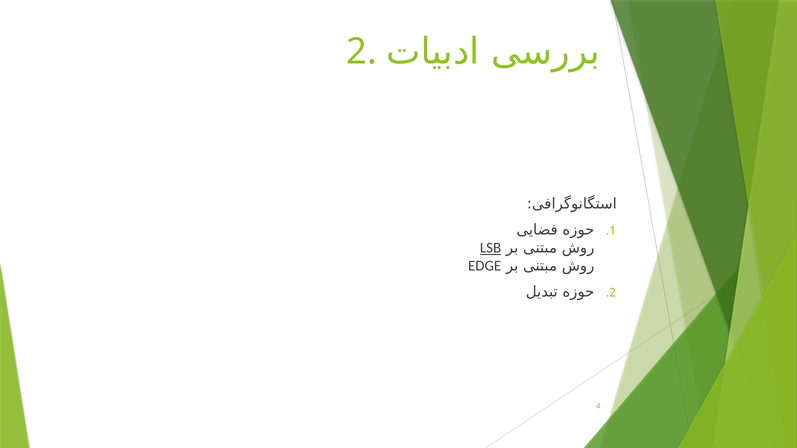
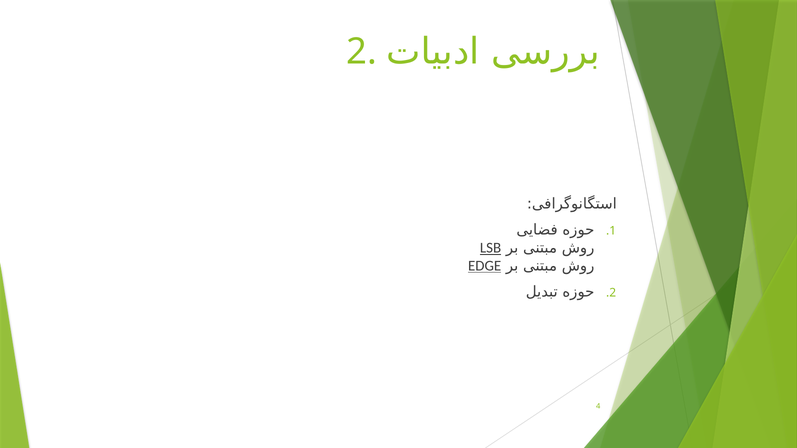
EDGE underline: none -> present
